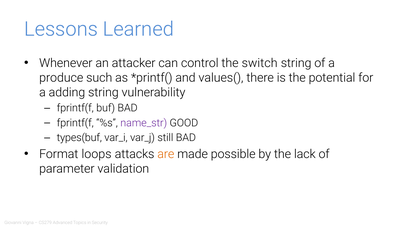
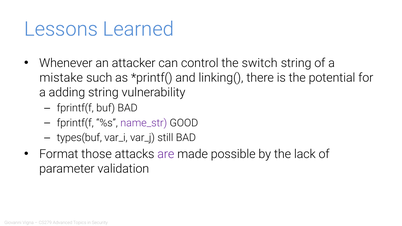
produce: produce -> mistake
values(: values( -> linking(
loops: loops -> those
are colour: orange -> purple
